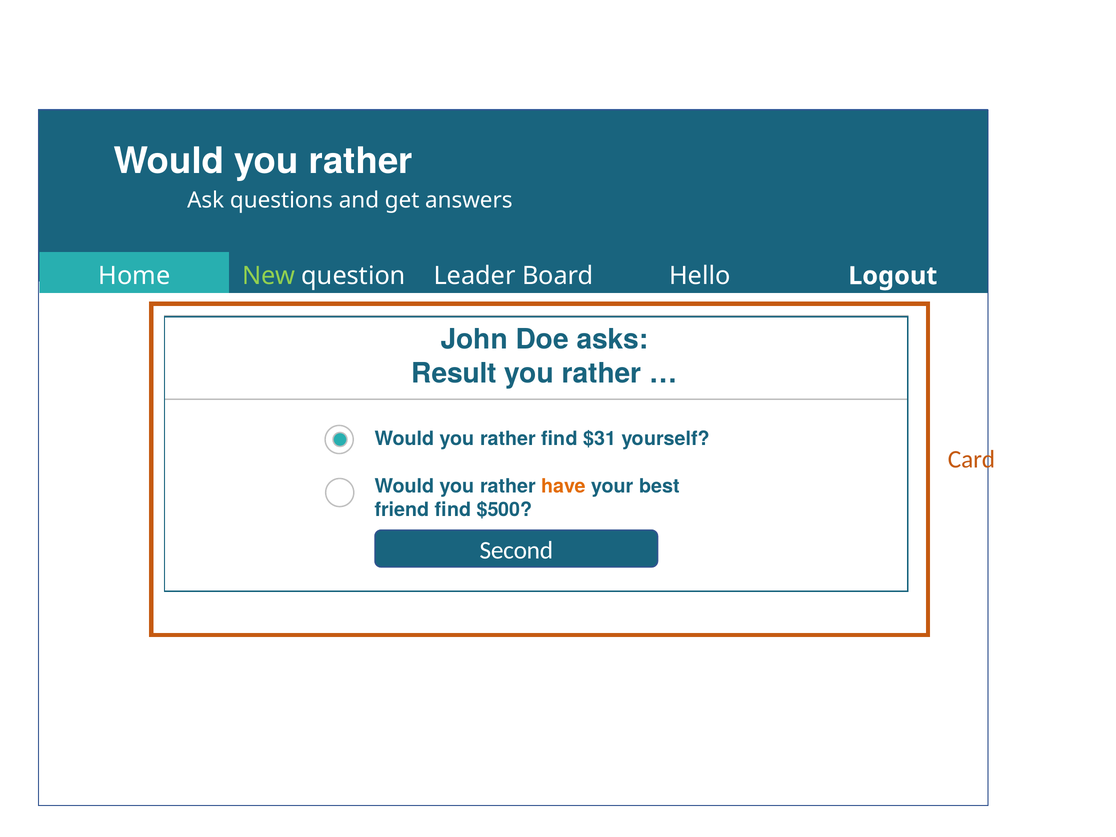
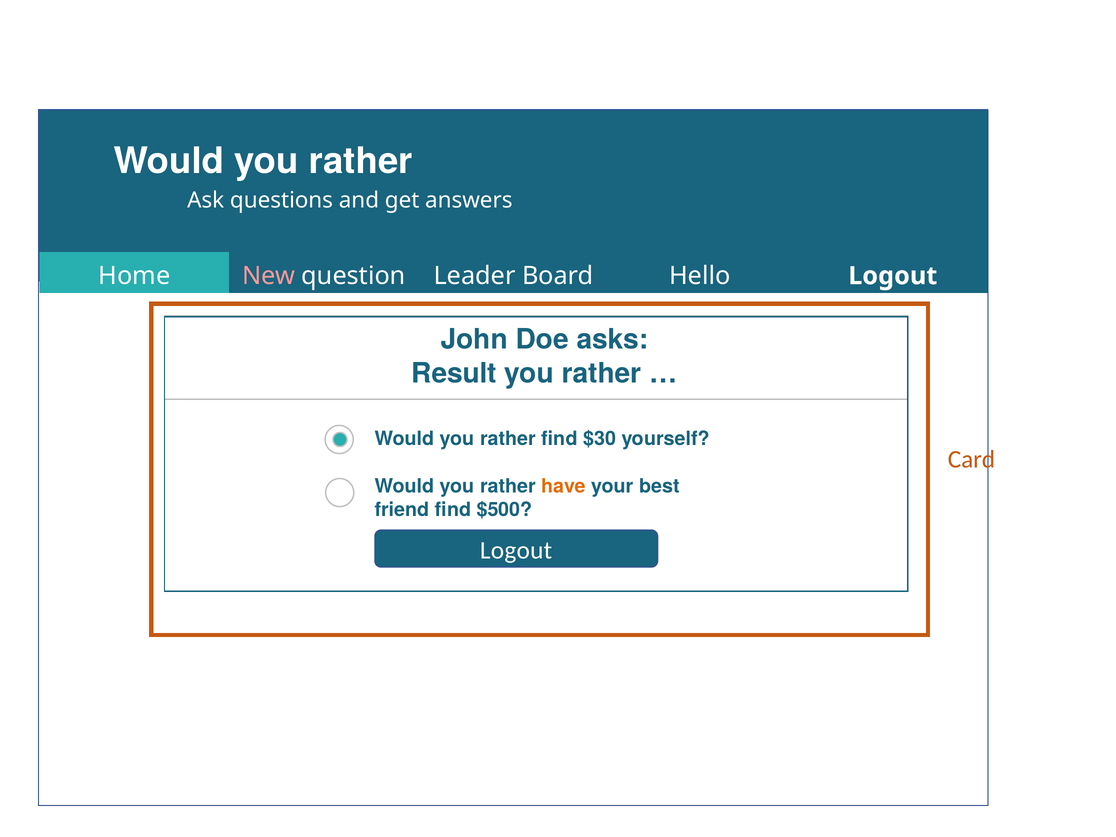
New colour: light green -> pink
$31: $31 -> $30
Second at (516, 550): Second -> Logout
